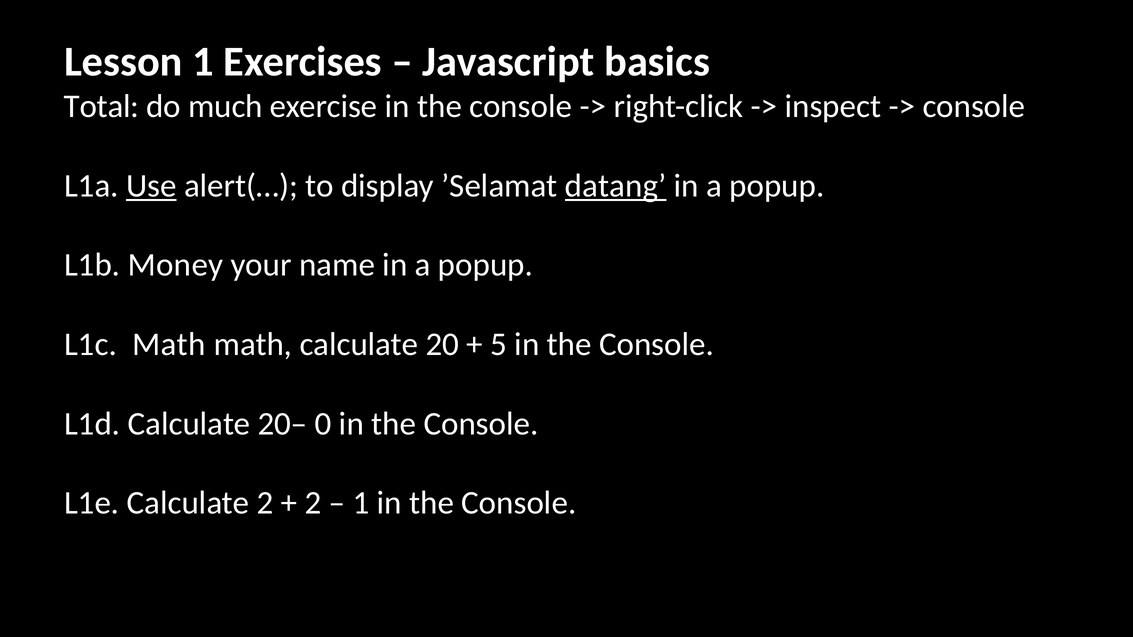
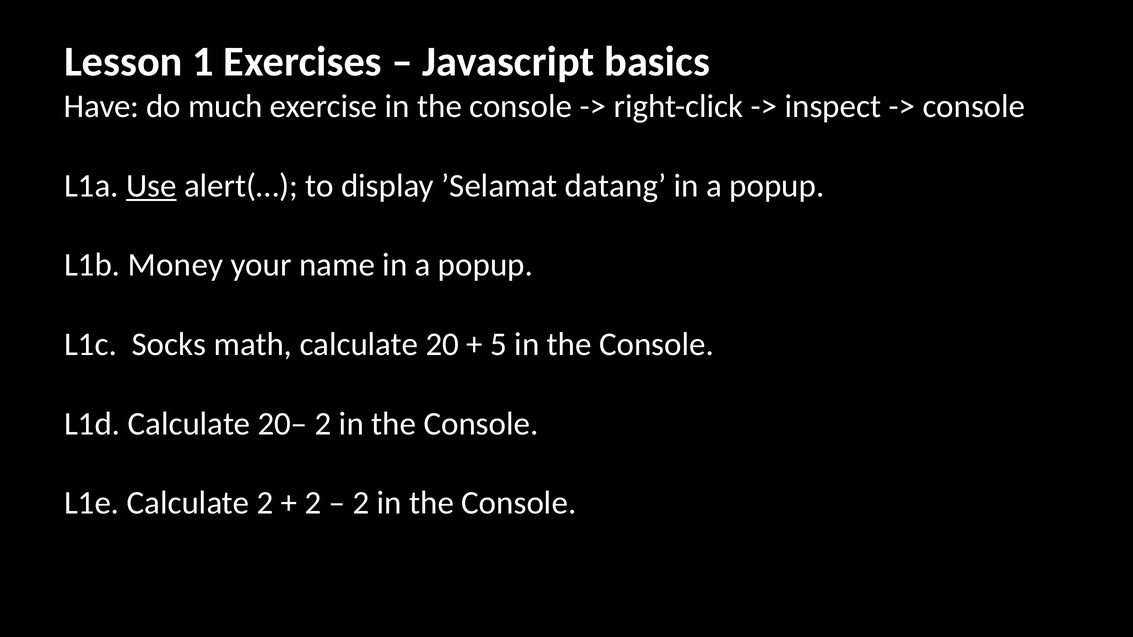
Total: Total -> Have
datang underline: present -> none
L1c Math: Math -> Socks
20– 0: 0 -> 2
1 at (361, 503): 1 -> 2
